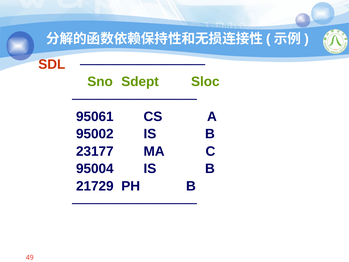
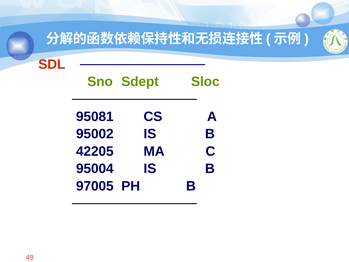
95061: 95061 -> 95081
23177: 23177 -> 42205
21729: 21729 -> 97005
